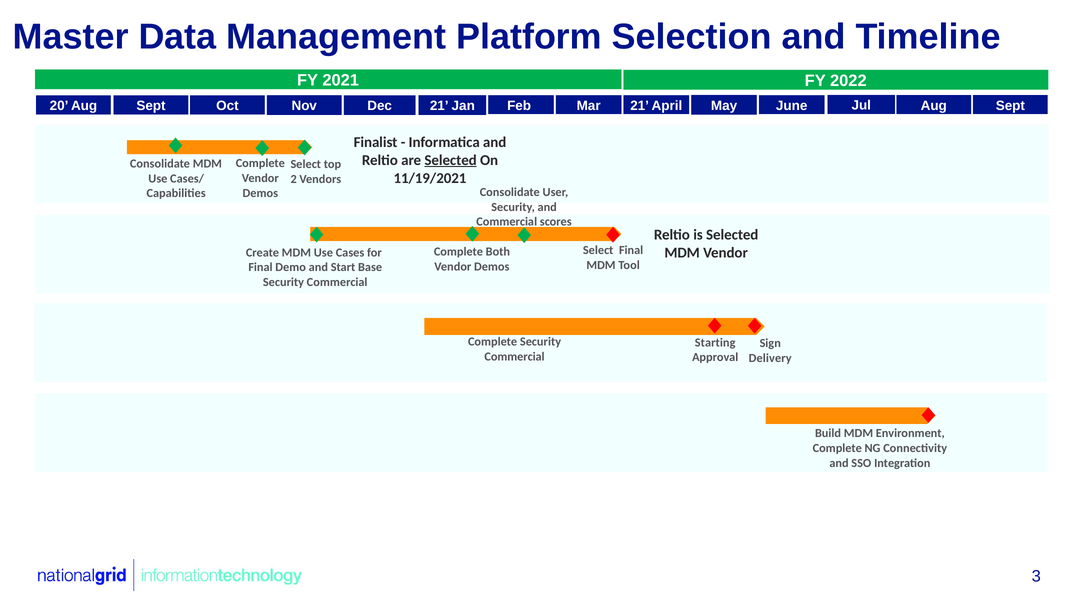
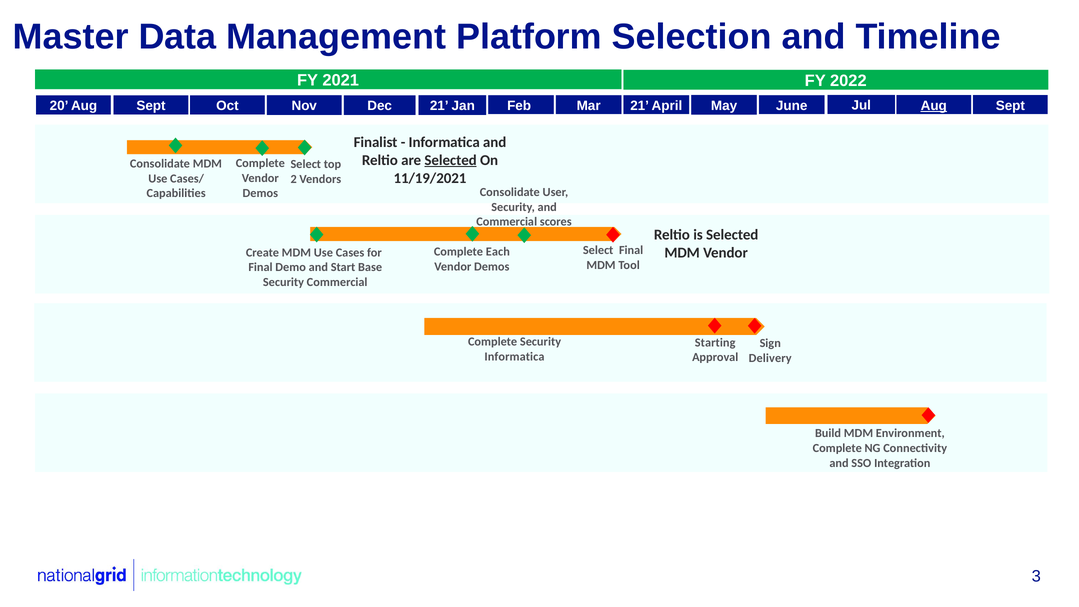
Aug at (934, 106) underline: none -> present
Both: Both -> Each
Commercial at (515, 357): Commercial -> Informatica
